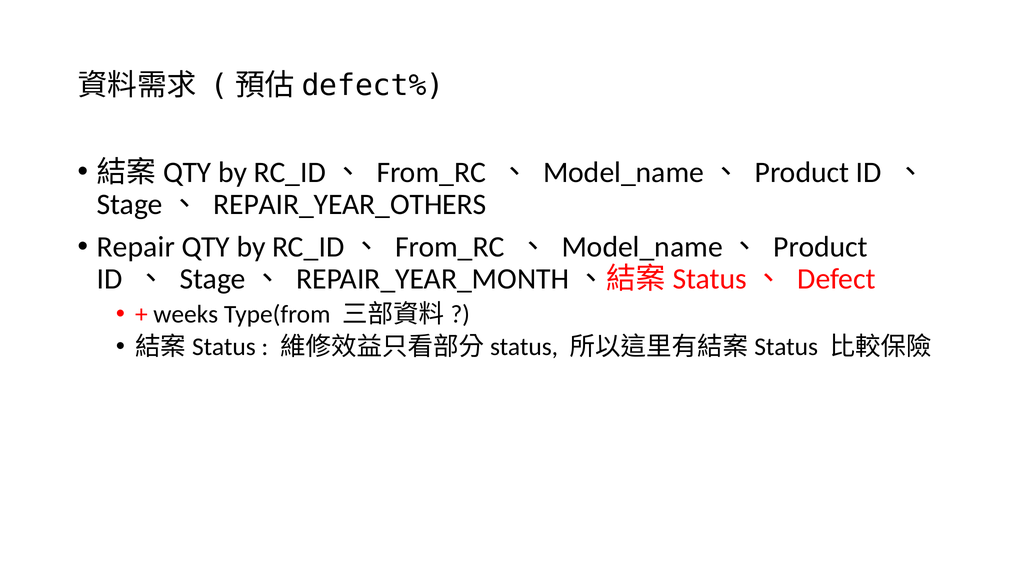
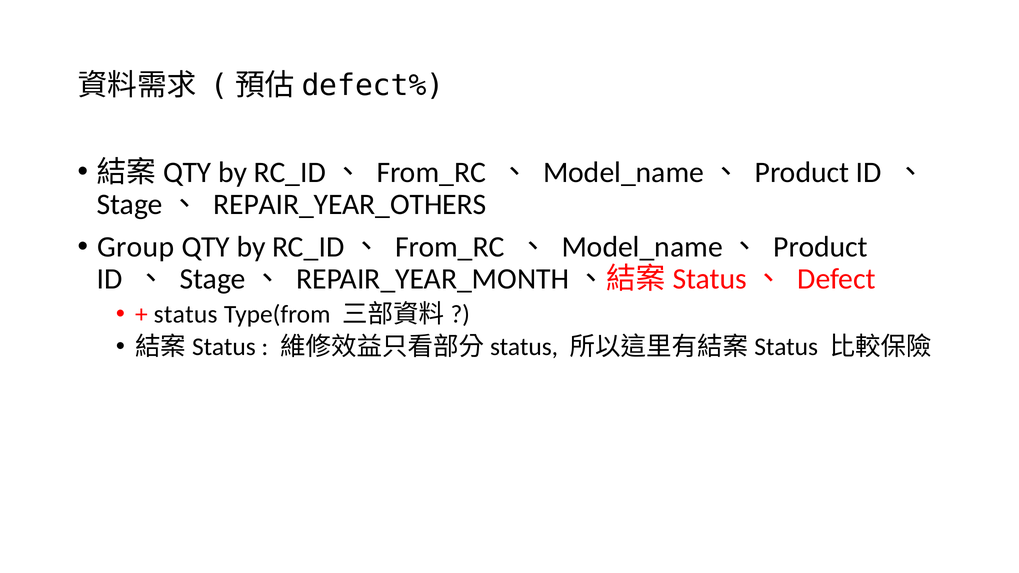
Repair: Repair -> Group
weeks: weeks -> status
